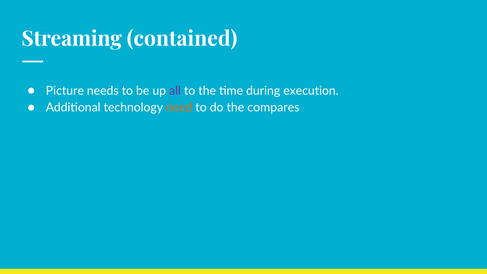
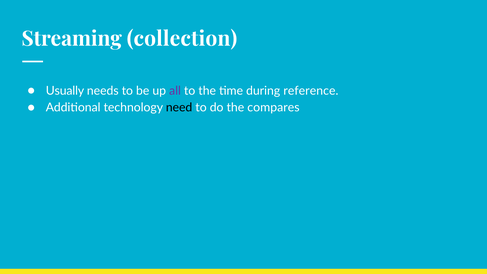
contained: contained -> collection
Picture: Picture -> Usually
execution: execution -> reference
need colour: orange -> black
